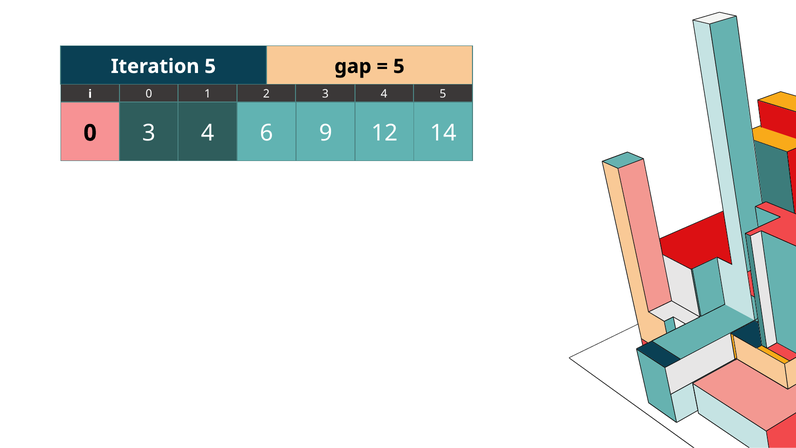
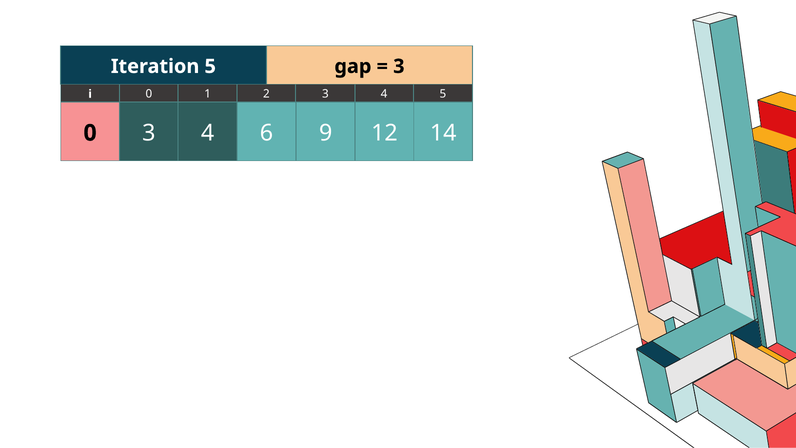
5 at (399, 66): 5 -> 3
